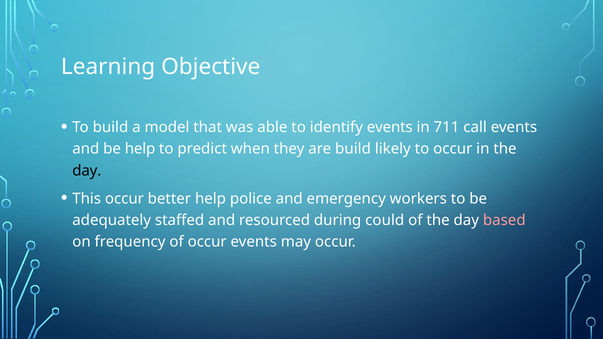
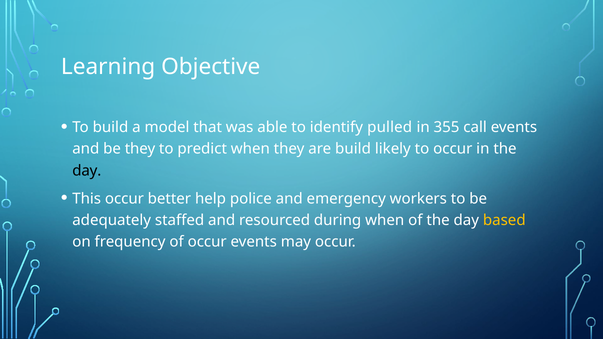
identify events: events -> pulled
711: 711 -> 355
be help: help -> they
during could: could -> when
based colour: pink -> yellow
